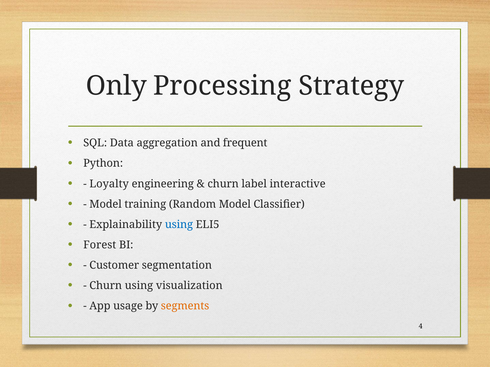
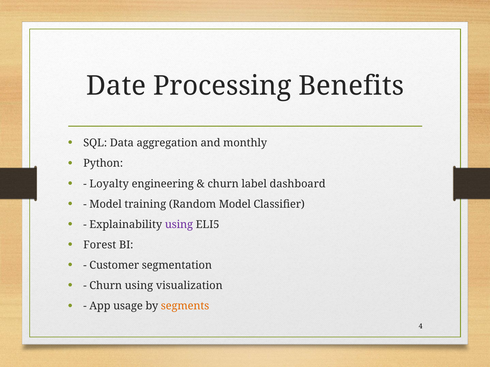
Only: Only -> Date
Strategy: Strategy -> Benefits
frequent: frequent -> monthly
interactive: interactive -> dashboard
using at (179, 225) colour: blue -> purple
